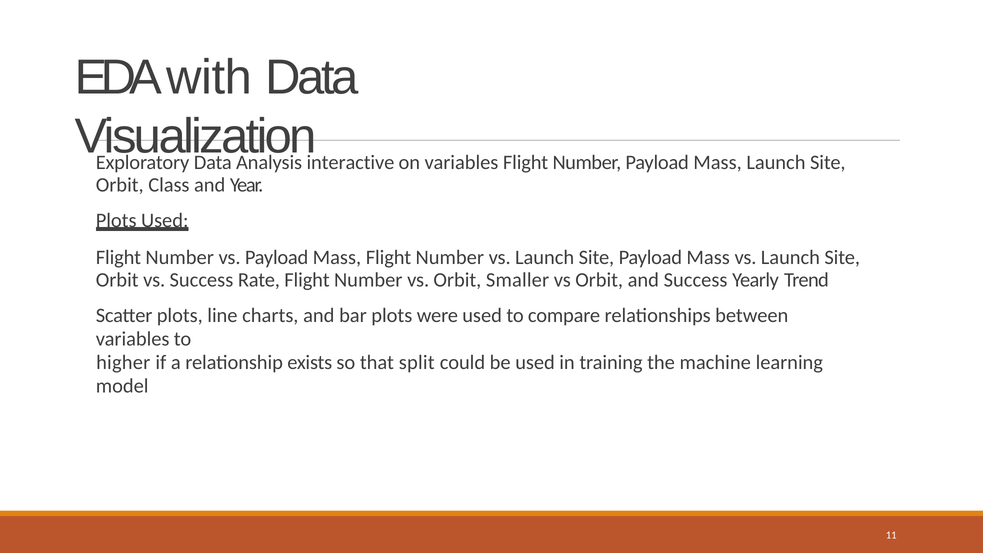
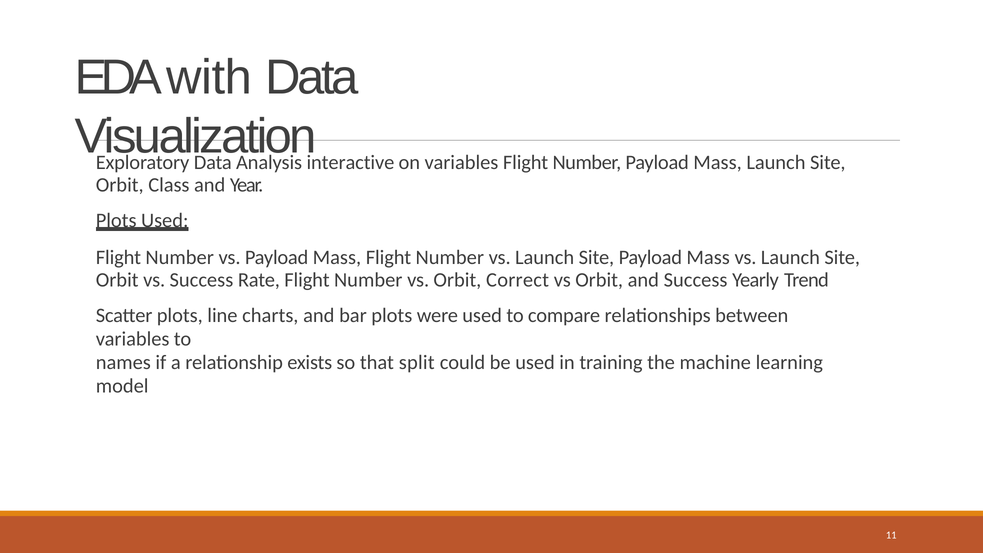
Smaller: Smaller -> Correct
higher: higher -> names
